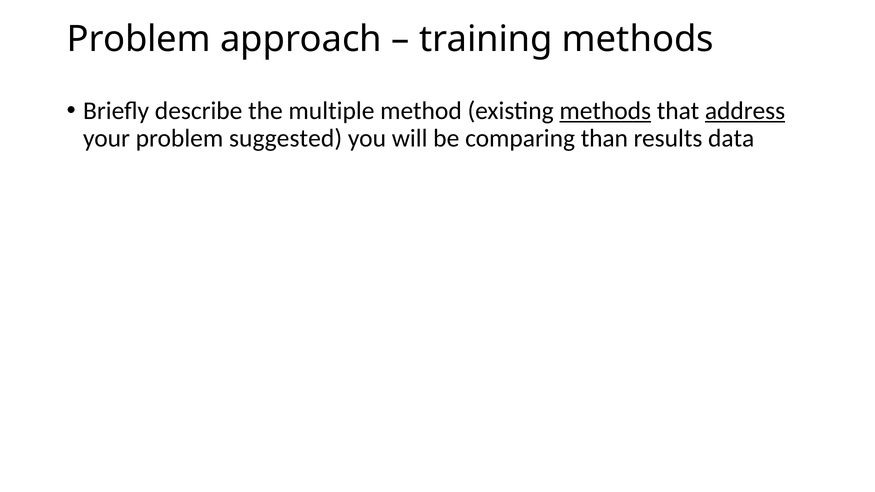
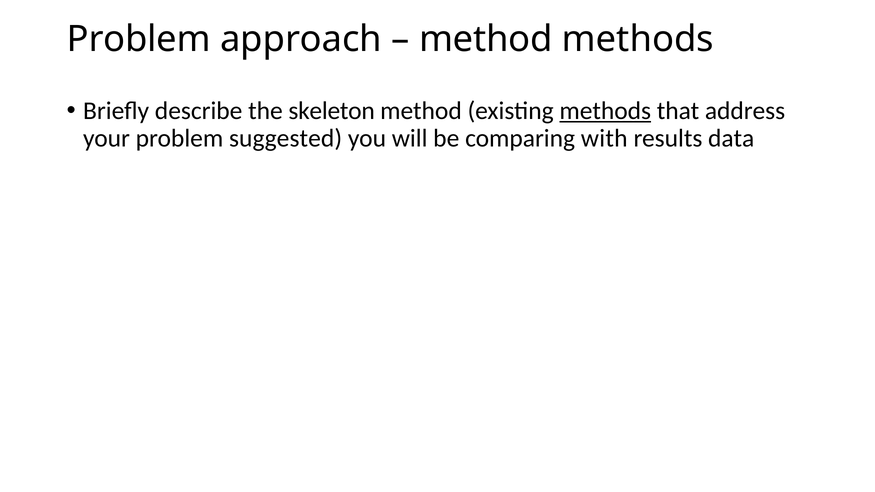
training at (486, 39): training -> method
multiple: multiple -> skeleton
address underline: present -> none
than: than -> with
